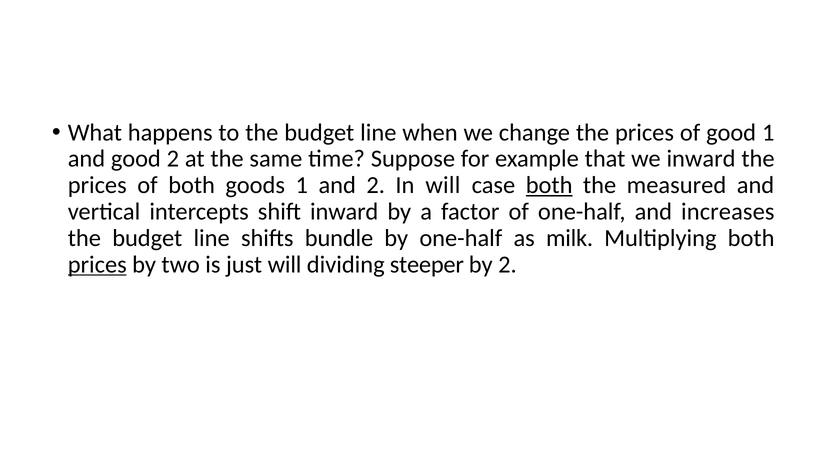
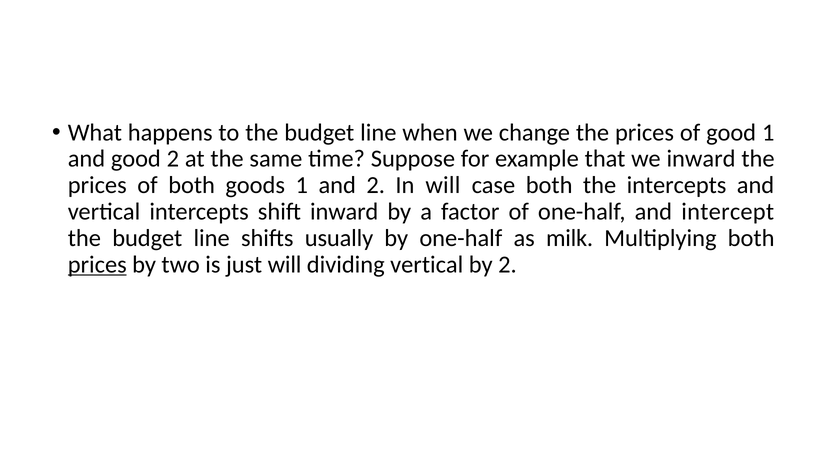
both at (549, 185) underline: present -> none
the measured: measured -> intercepts
increases: increases -> intercept
bundle: bundle -> usually
dividing steeper: steeper -> vertical
